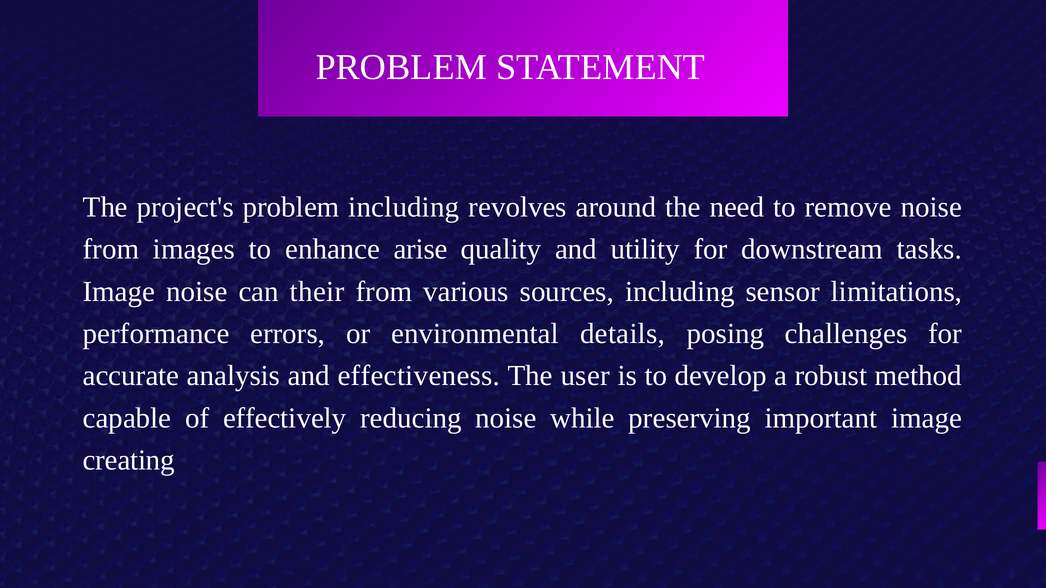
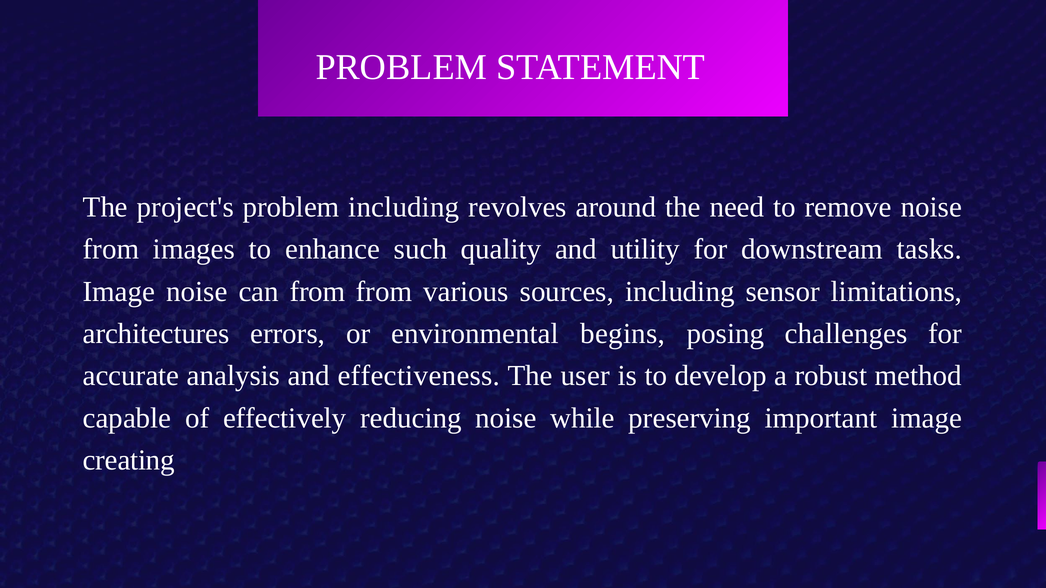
arise: arise -> such
can their: their -> from
performance: performance -> architectures
details: details -> begins
